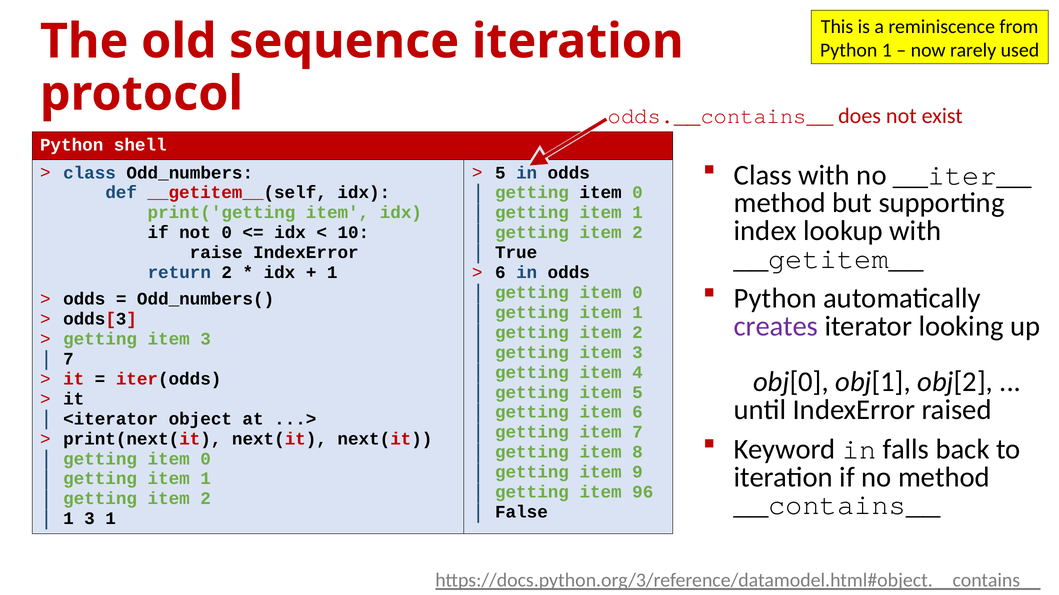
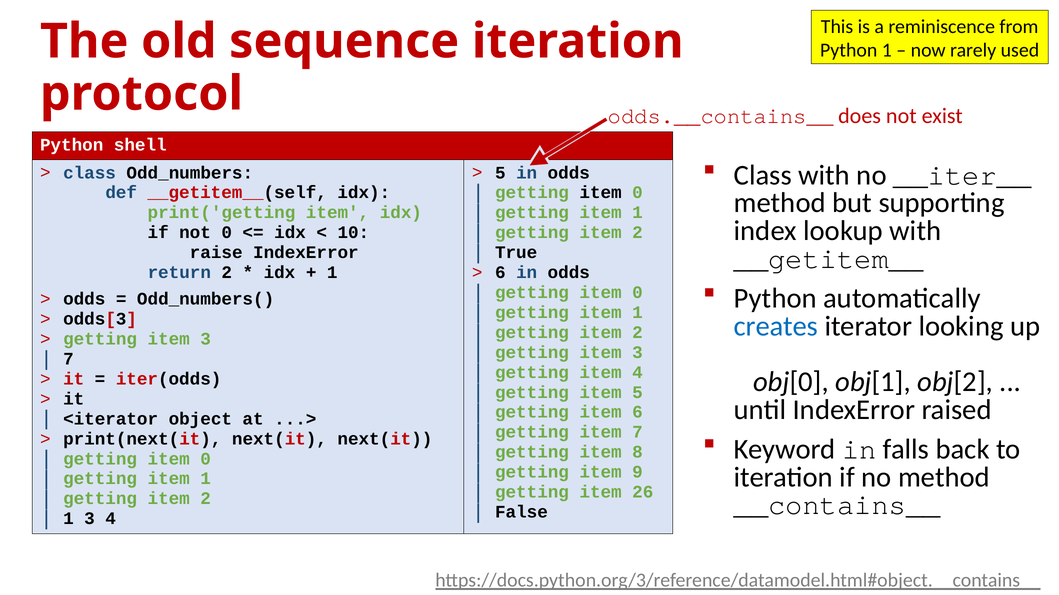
creates colour: purple -> blue
96: 96 -> 26
3 1: 1 -> 4
